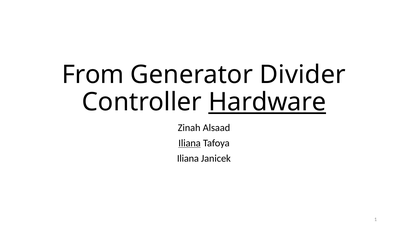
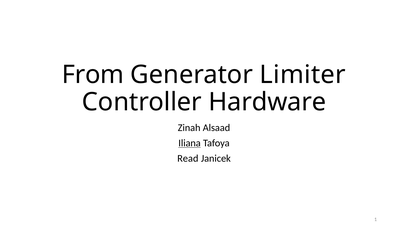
Divider: Divider -> Limiter
Hardware underline: present -> none
Iliana at (188, 158): Iliana -> Read
